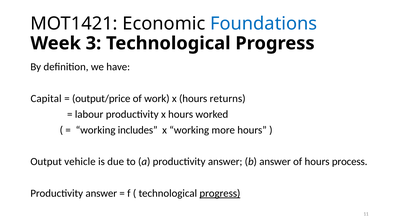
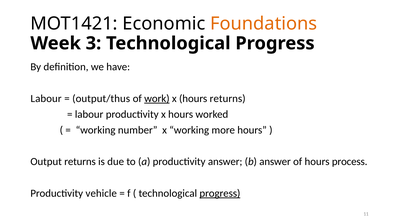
Foundations colour: blue -> orange
Capital at (46, 99): Capital -> Labour
output/price: output/price -> output/thus
work underline: none -> present
includes: includes -> number
Output vehicle: vehicle -> returns
answer at (101, 194): answer -> vehicle
